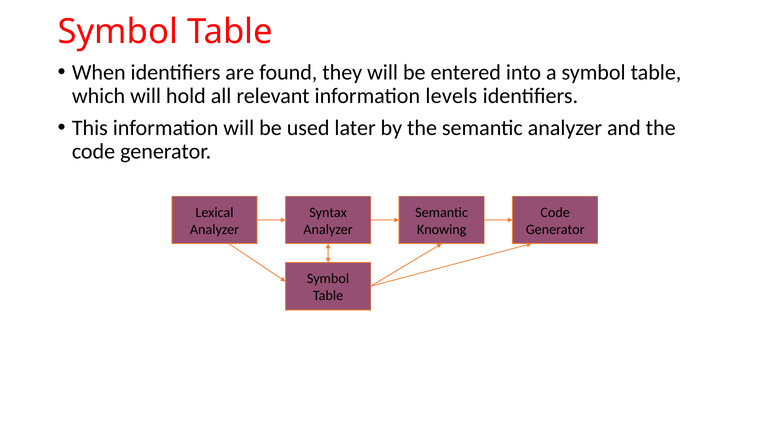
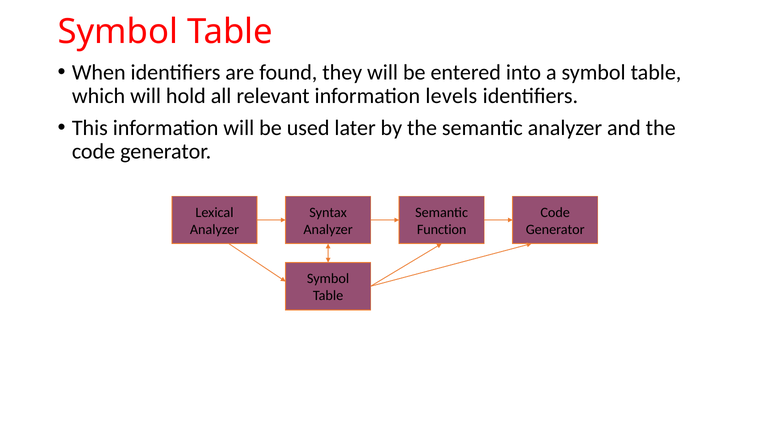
Knowing: Knowing -> Function
